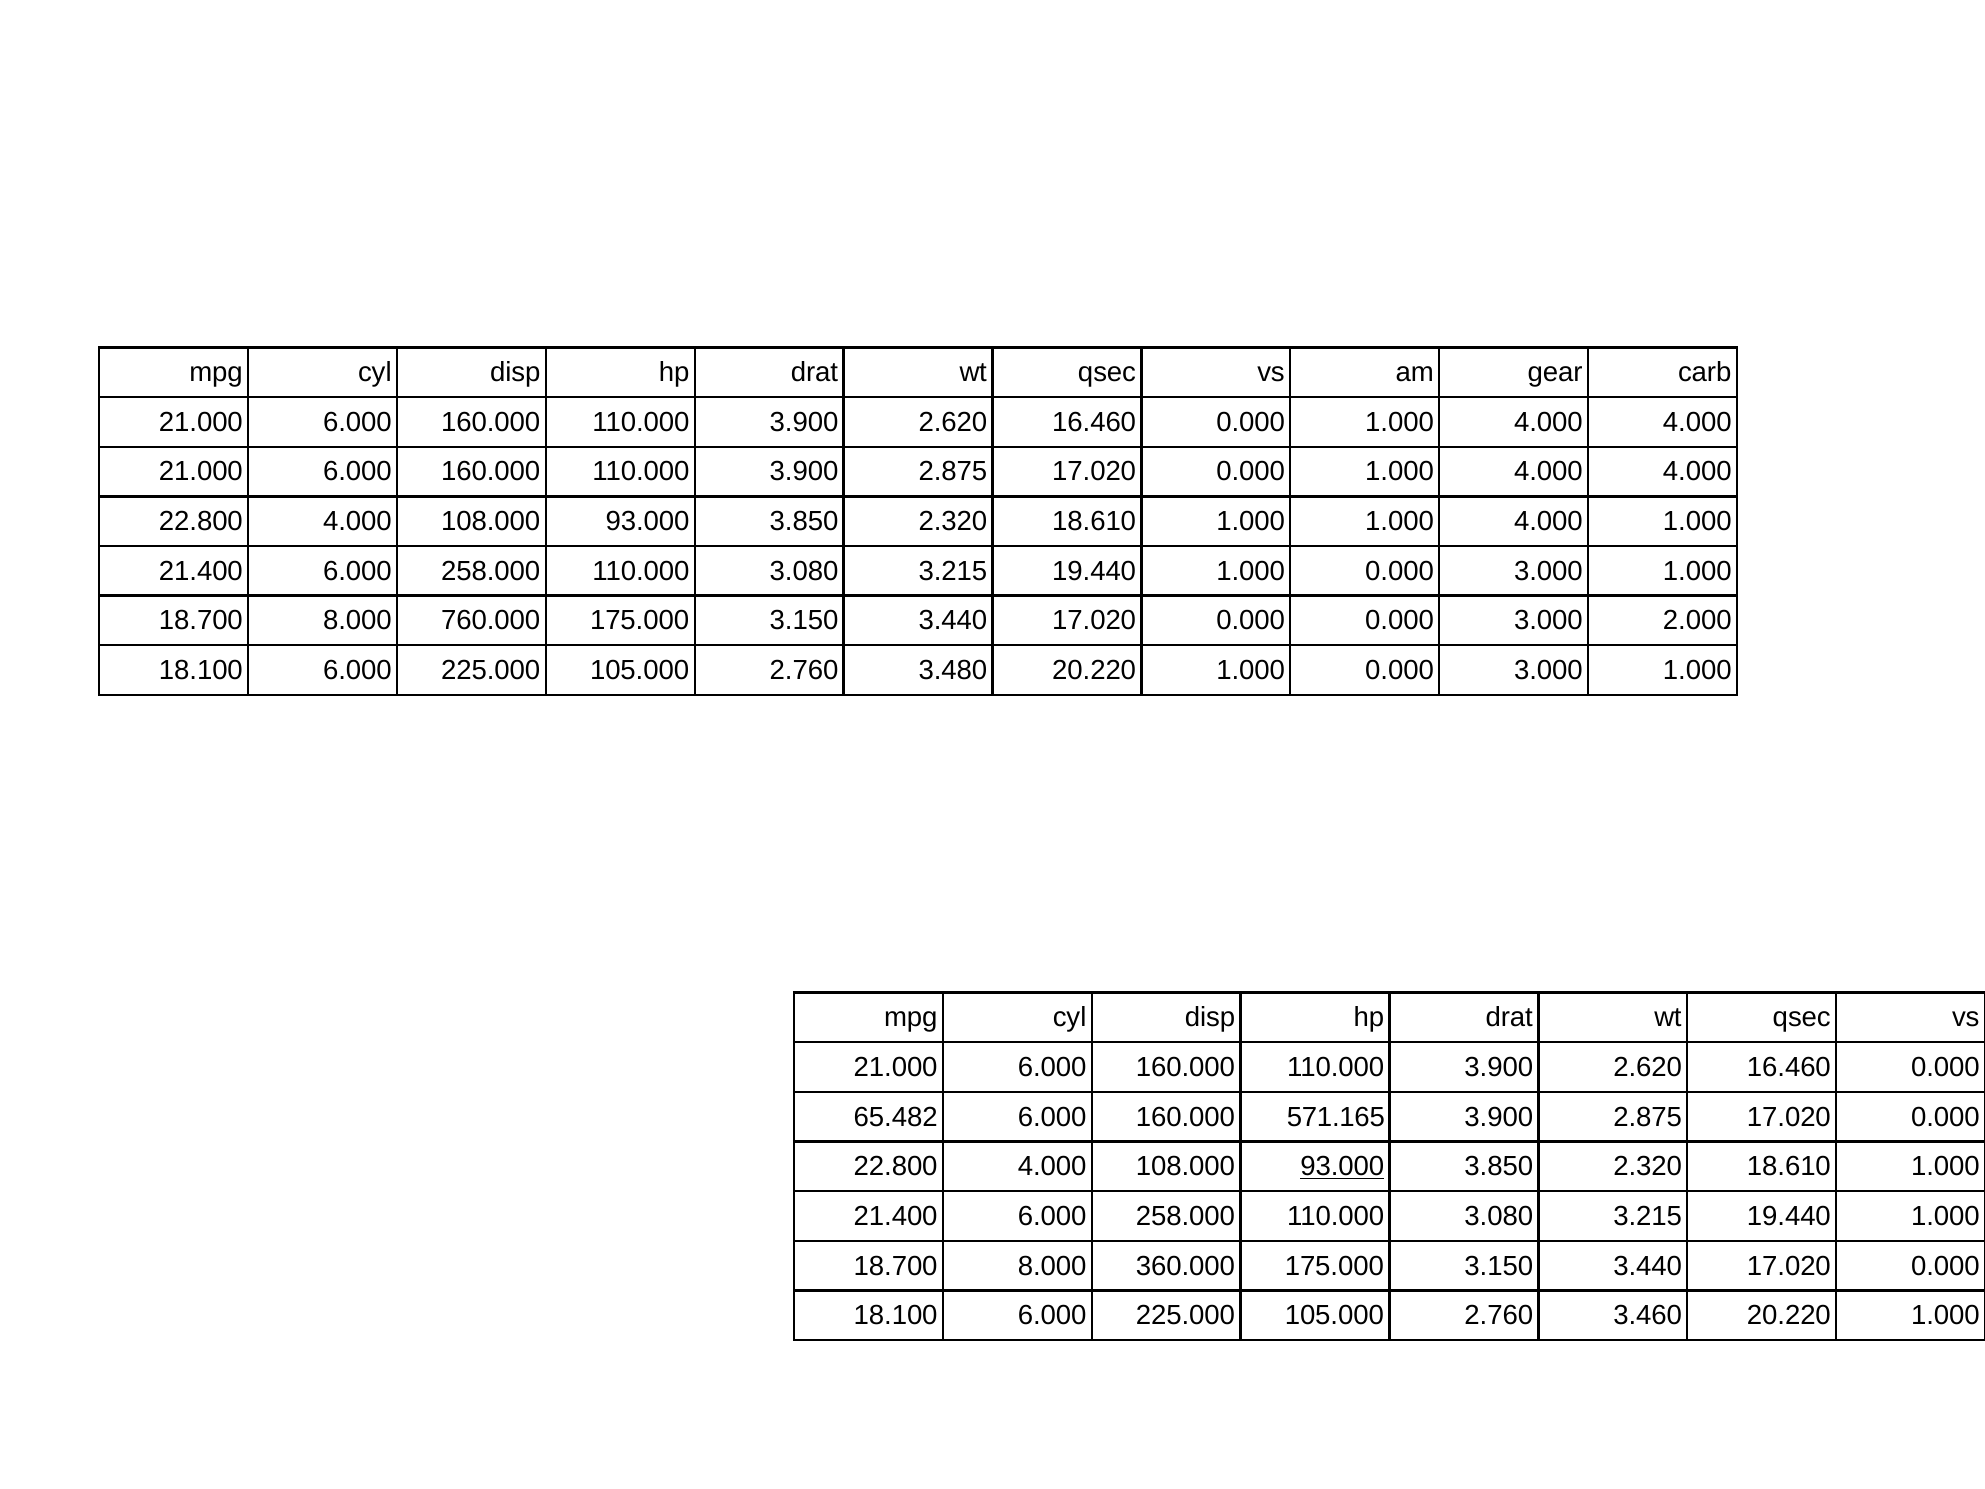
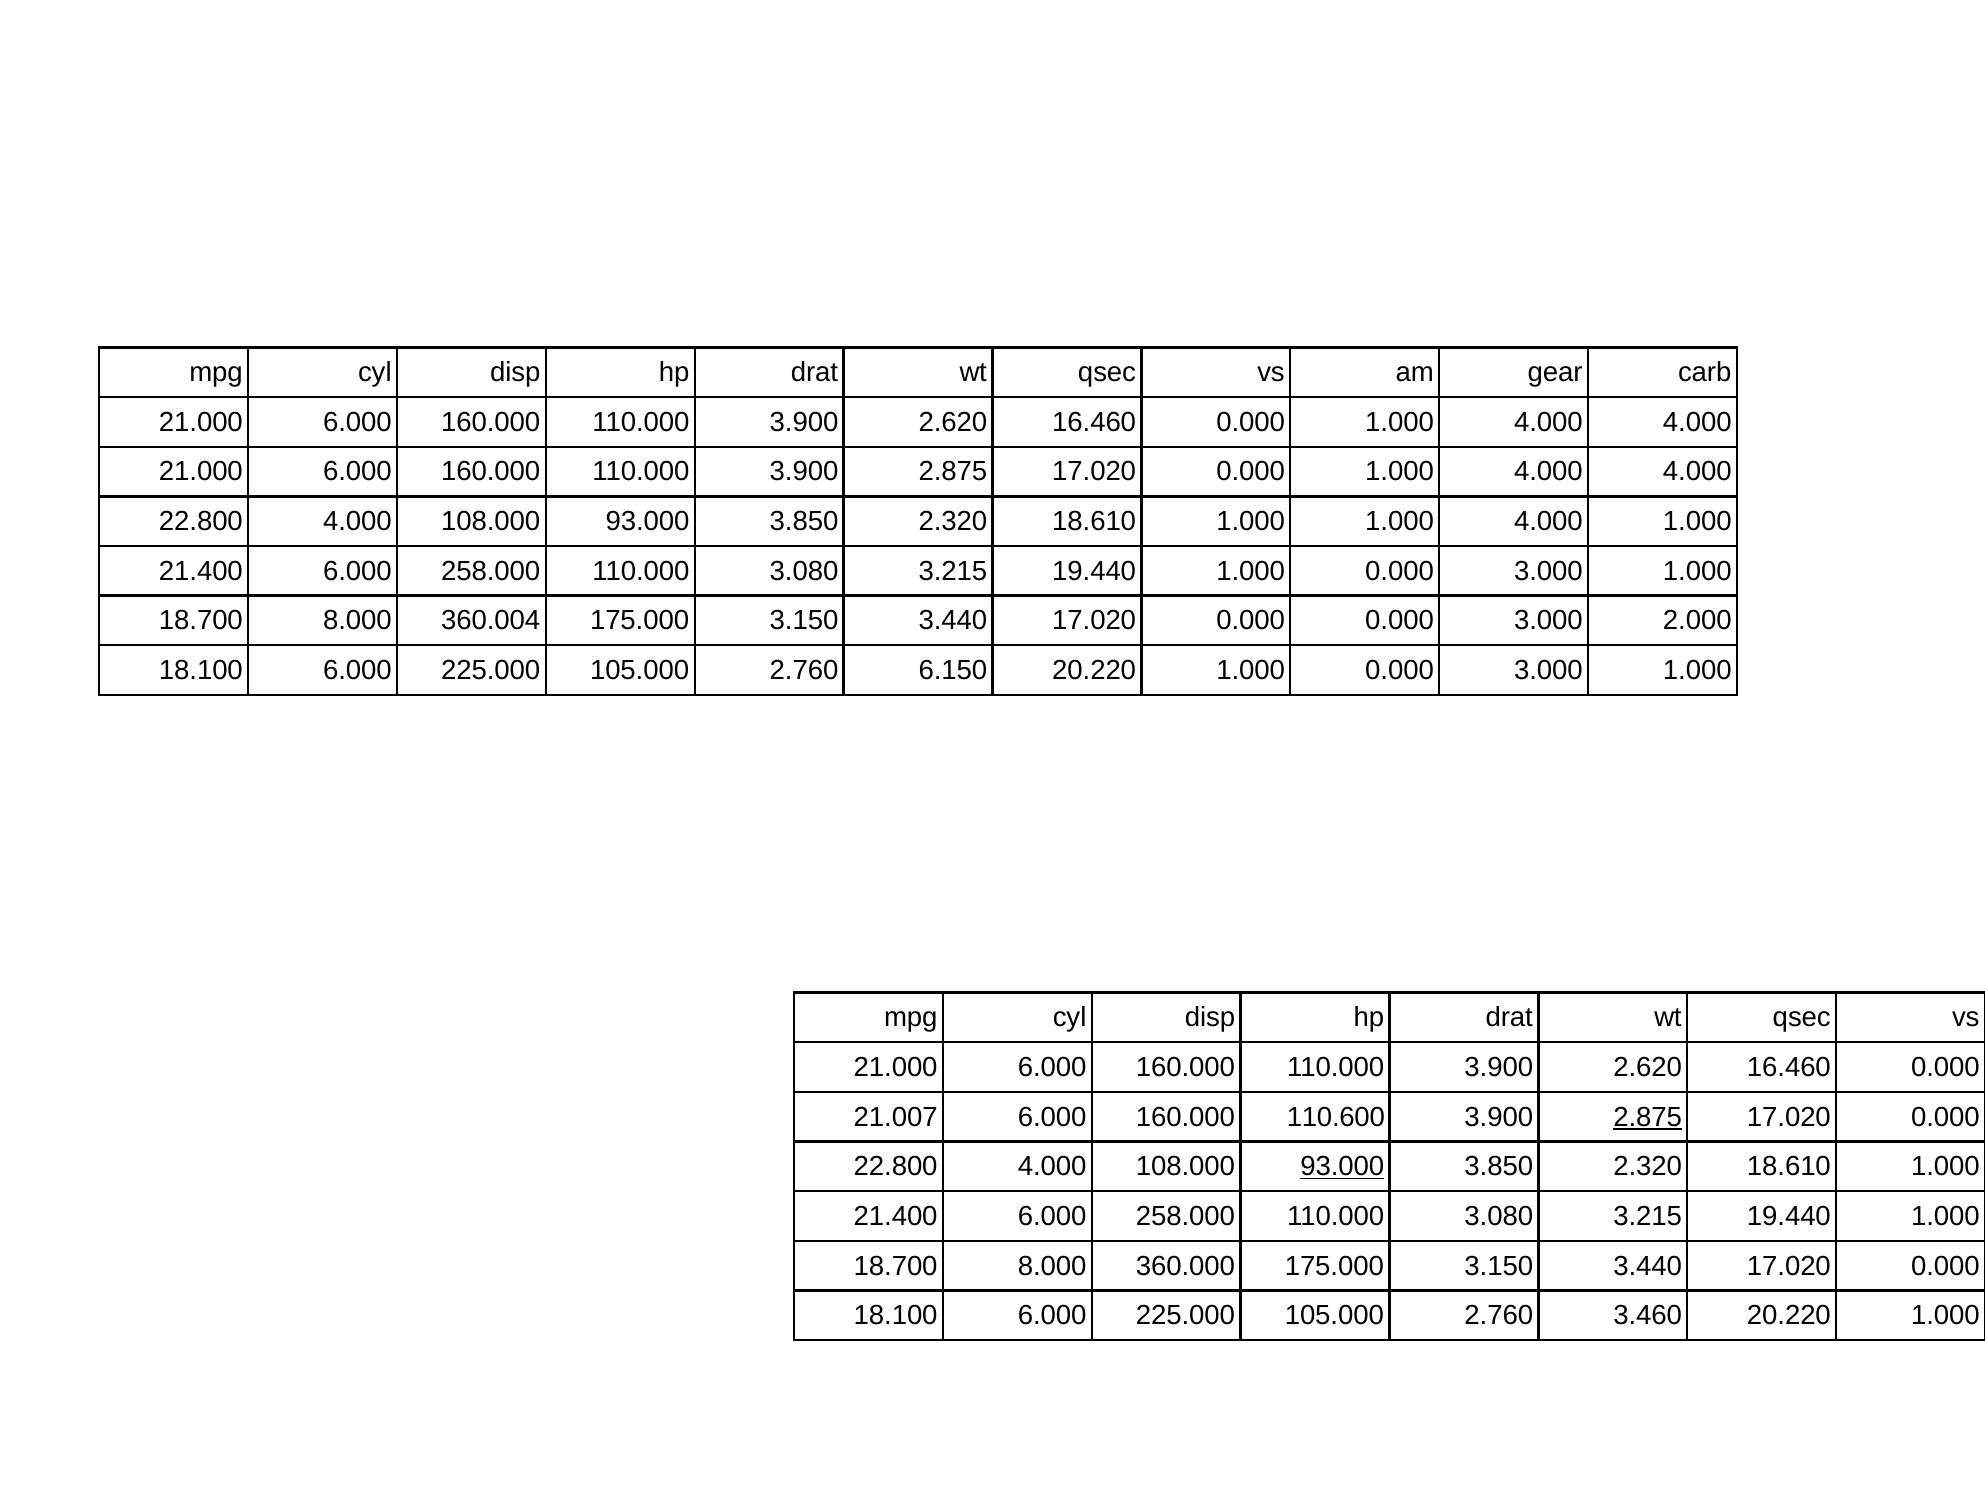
760.000: 760.000 -> 360.004
3.480: 3.480 -> 6.150
65.482: 65.482 -> 21.007
571.165: 571.165 -> 110.600
2.875 at (1648, 1117) underline: none -> present
